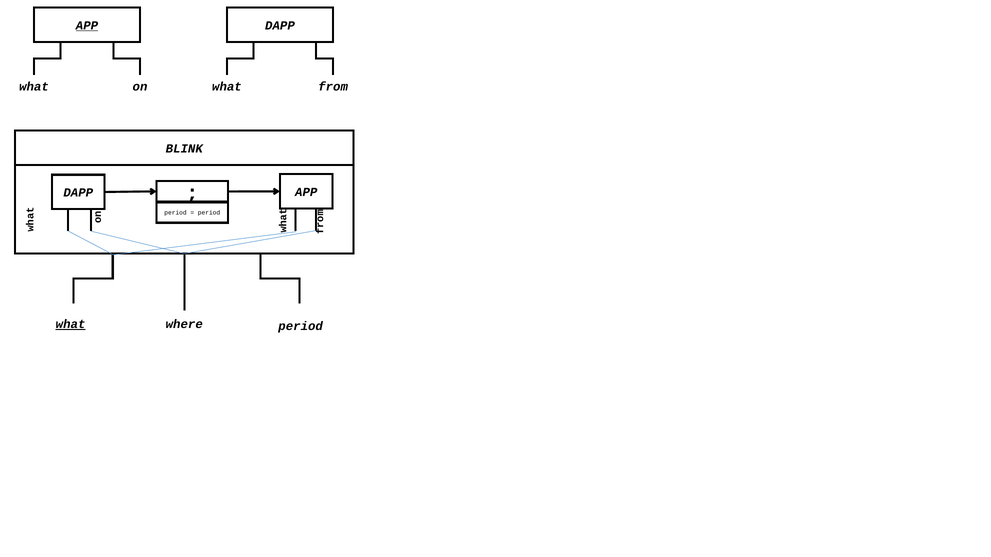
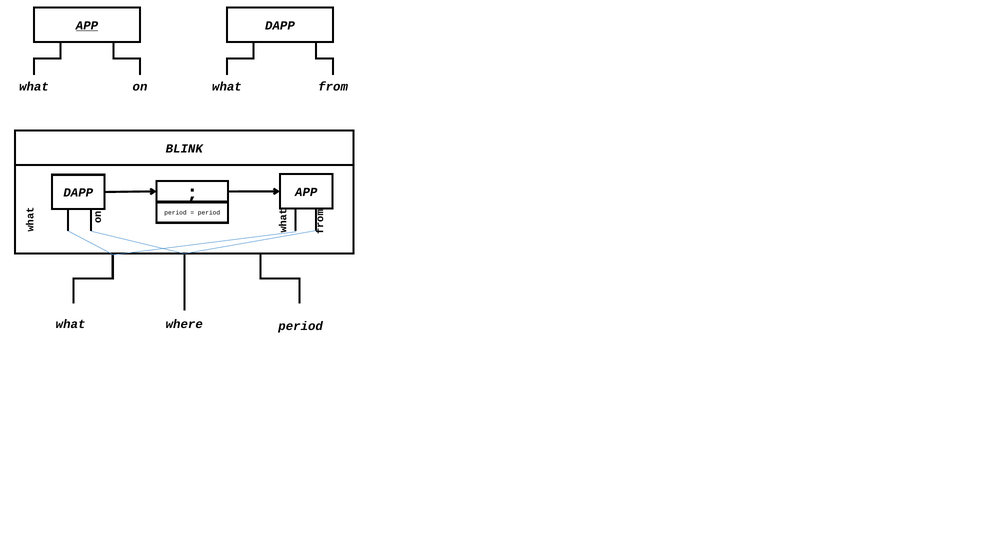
what at (71, 325) underline: present -> none
